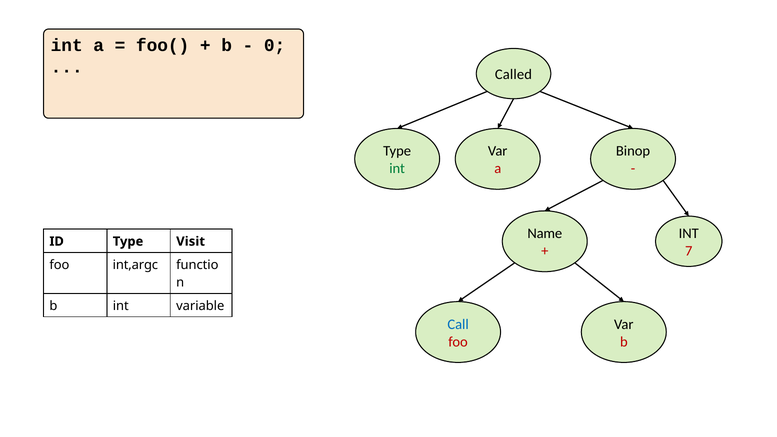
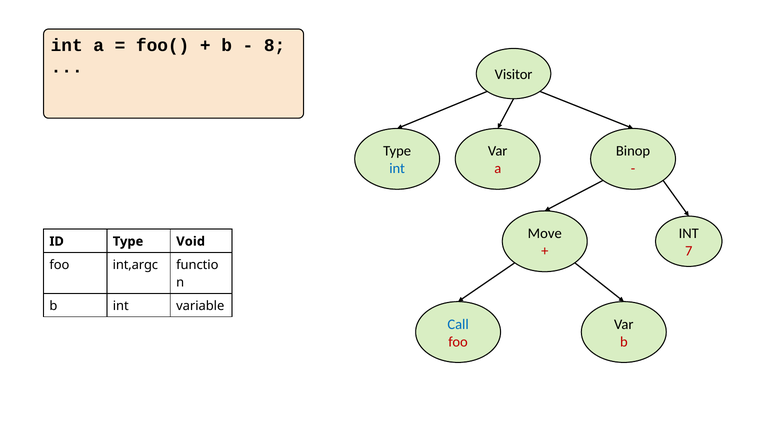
0: 0 -> 8
Called: Called -> Visitor
int at (397, 169) colour: green -> blue
Name: Name -> Move
Visit: Visit -> Void
